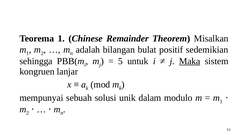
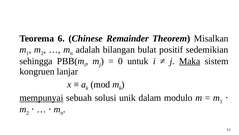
Teorema 1: 1 -> 6
5: 5 -> 0
mempunyai underline: none -> present
